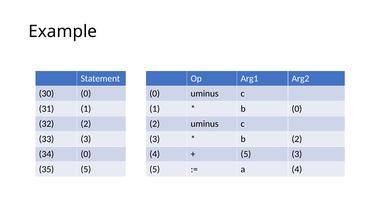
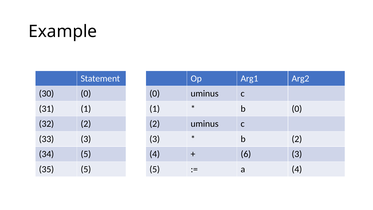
34 0: 0 -> 5
5 at (246, 154): 5 -> 6
